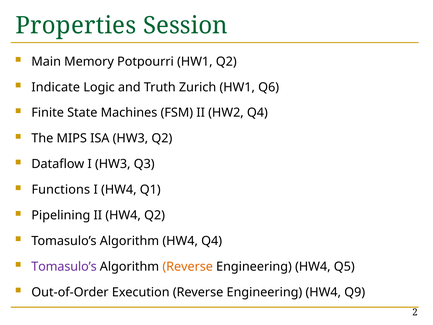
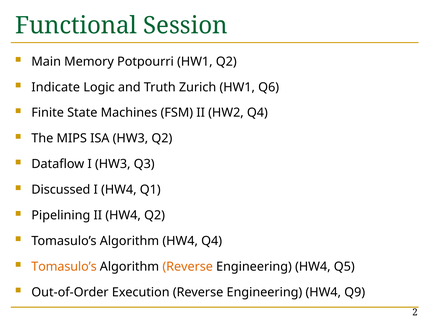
Properties: Properties -> Functional
Functions: Functions -> Discussed
Tomasulo’s at (64, 266) colour: purple -> orange
